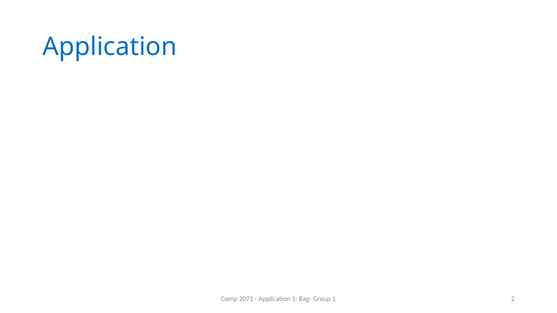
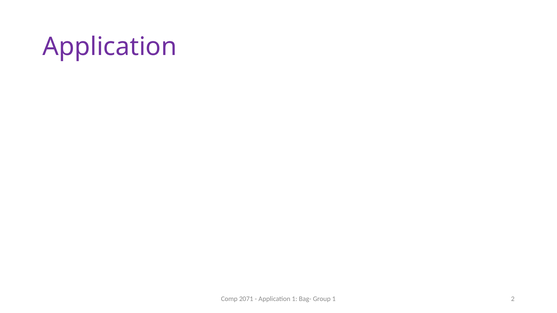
Application at (110, 47) colour: blue -> purple
